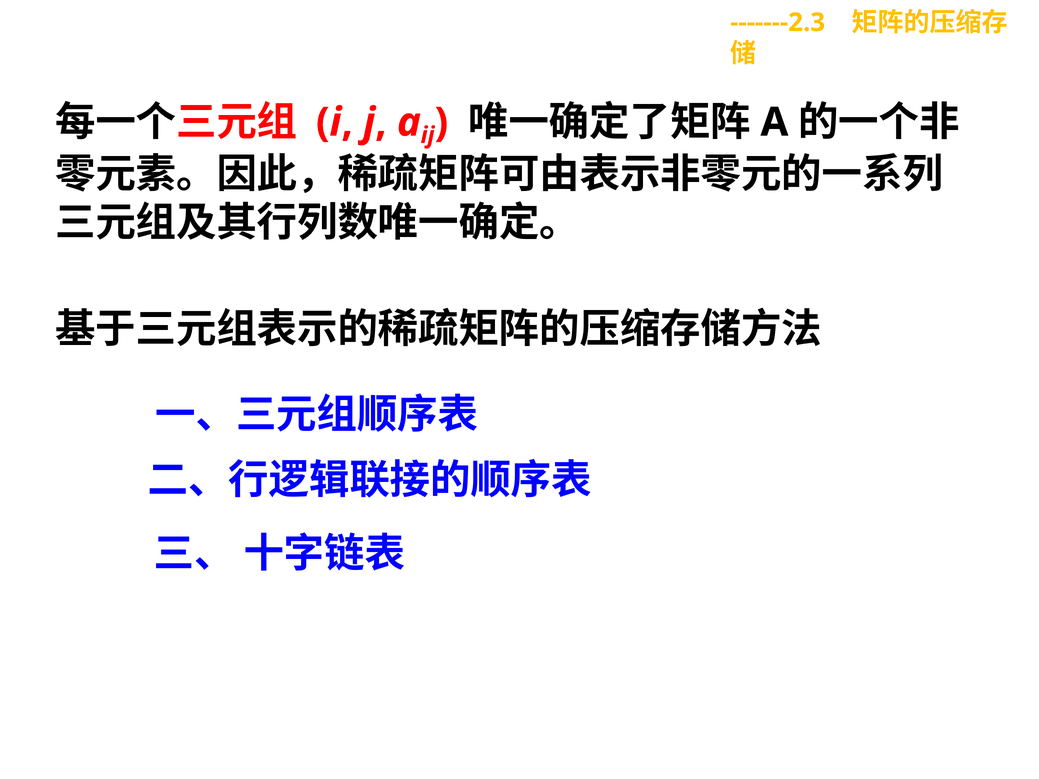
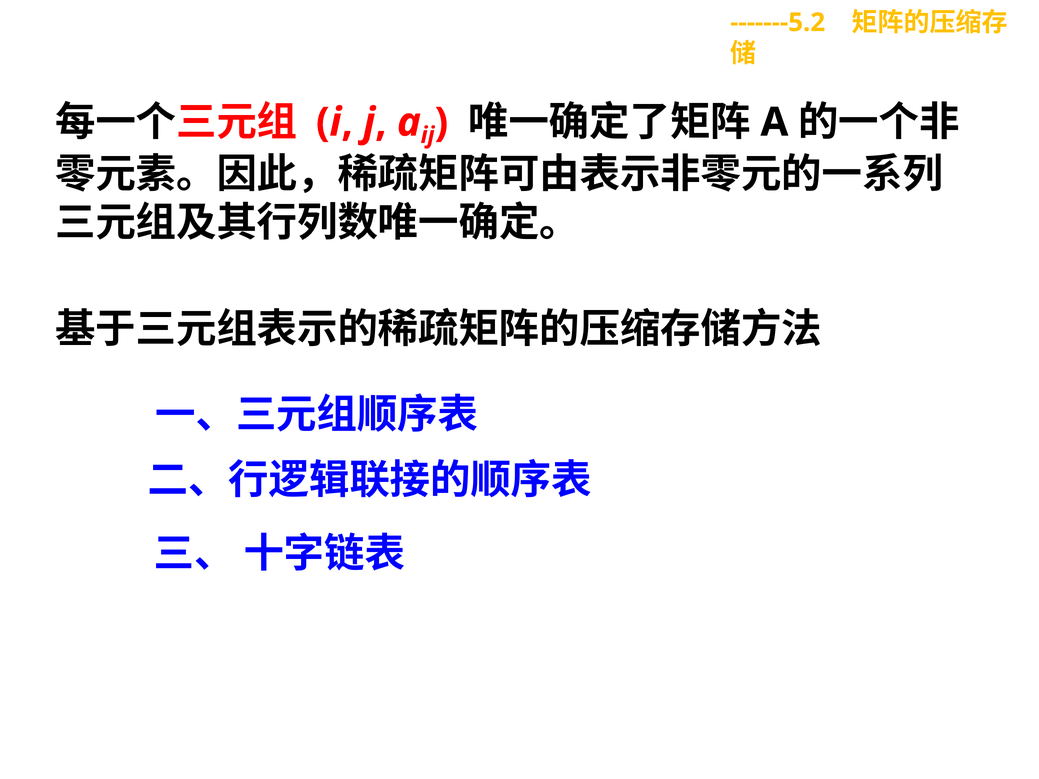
-------2.3: -------2.3 -> -------5.2
